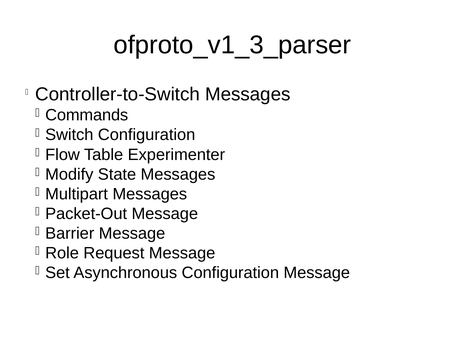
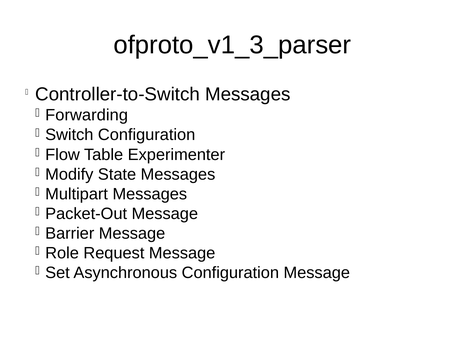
Commands: Commands -> Forwarding
